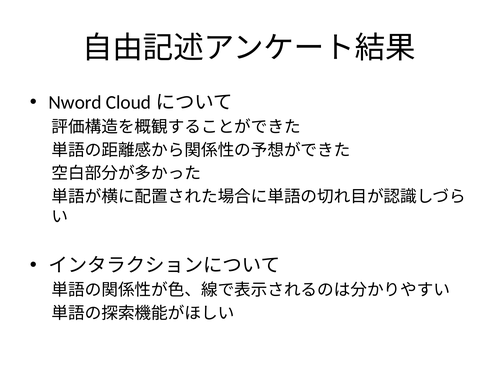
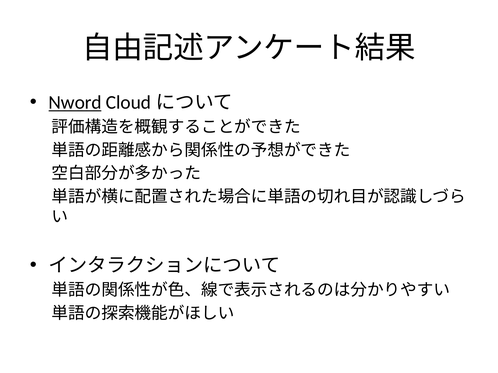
Nword underline: none -> present
